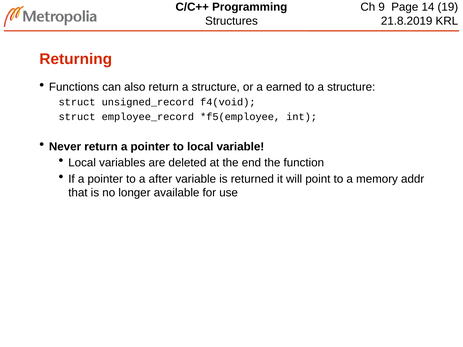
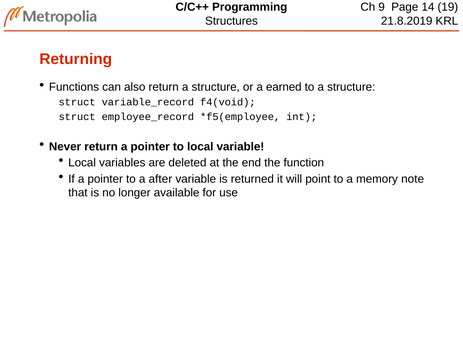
unsigned_record: unsigned_record -> variable_record
addr: addr -> note
